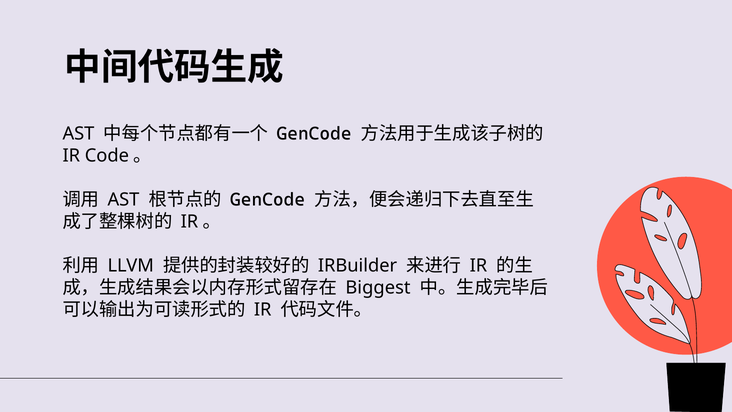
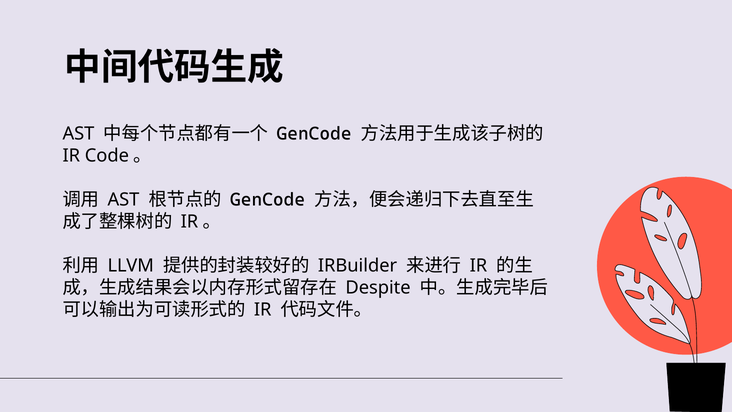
Biggest: Biggest -> Despite
